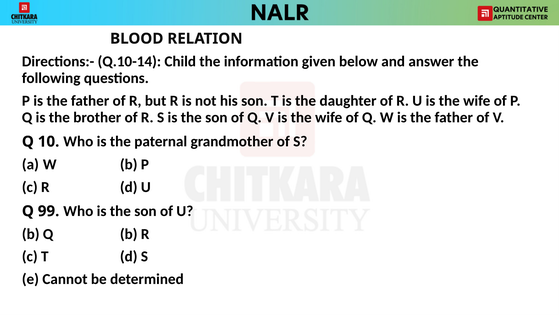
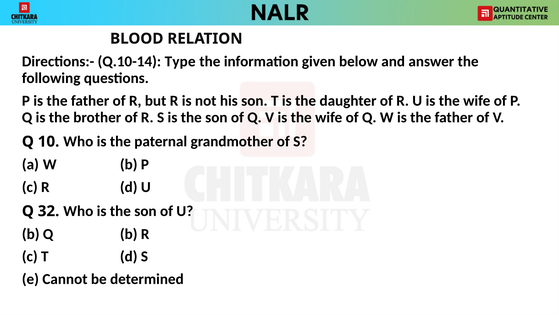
Child: Child -> Type
99: 99 -> 32
